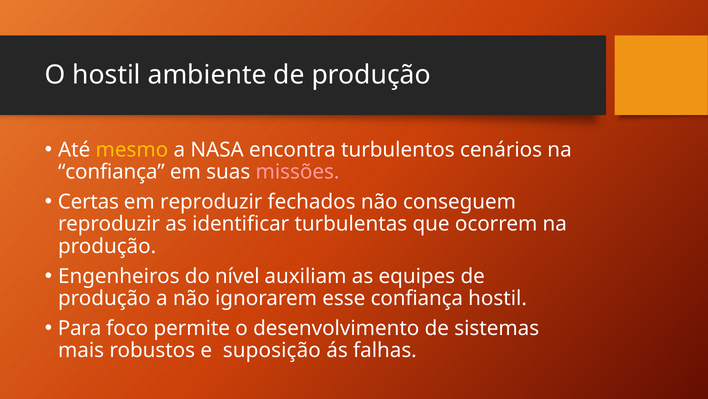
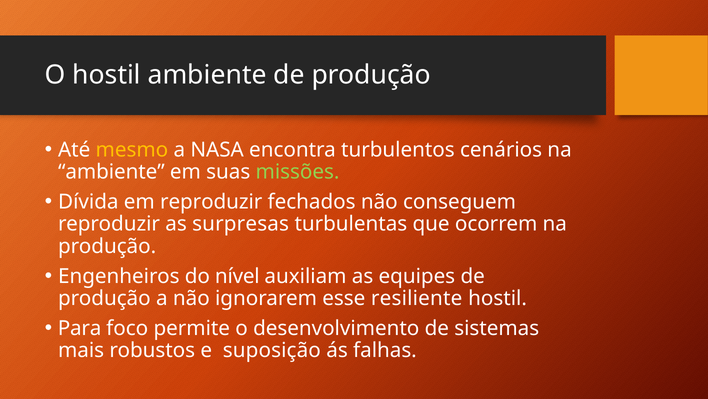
confiança at (111, 172): confiança -> ambiente
missões colour: pink -> light green
Certas: Certas -> Dívida
identificar: identificar -> surpresas
esse confiança: confiança -> resiliente
